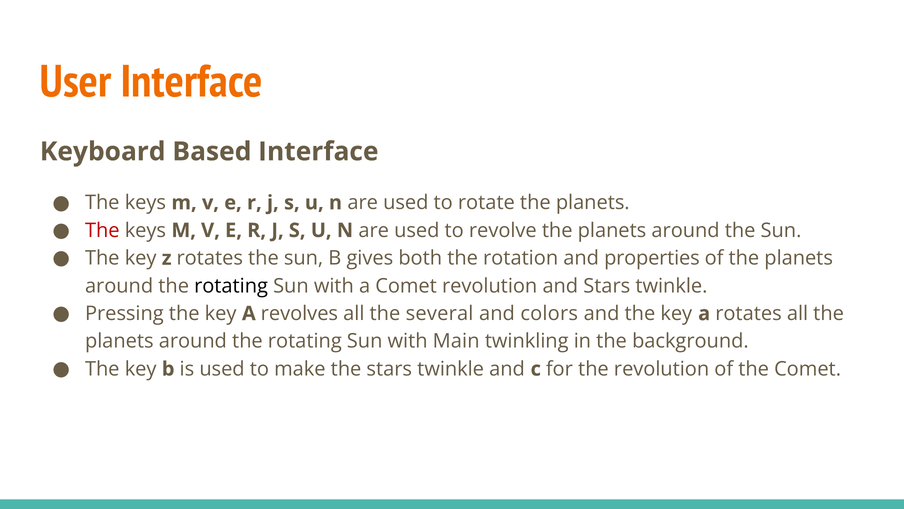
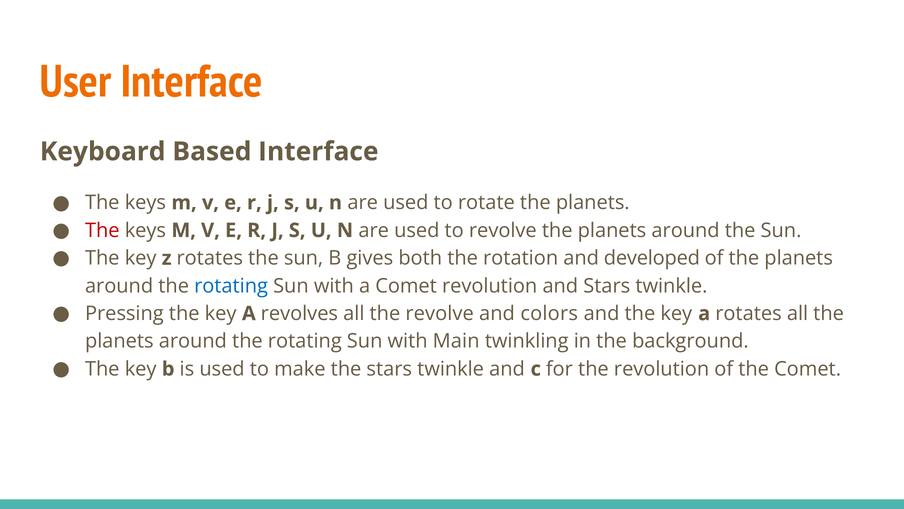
properties: properties -> developed
rotating at (231, 286) colour: black -> blue
the several: several -> revolve
